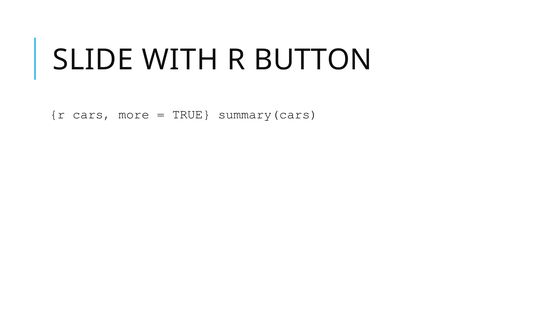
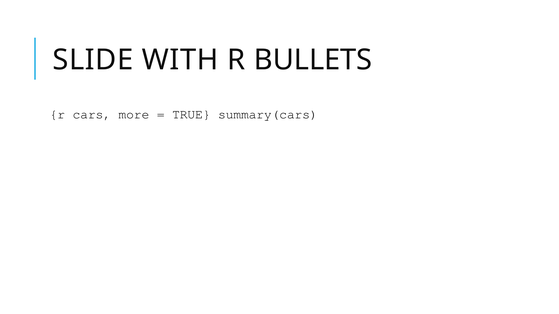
BUTTON: BUTTON -> BULLETS
